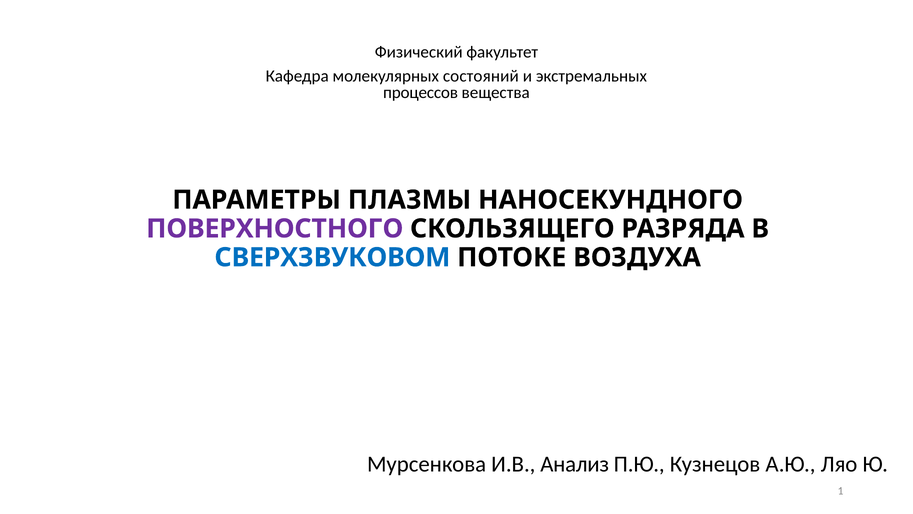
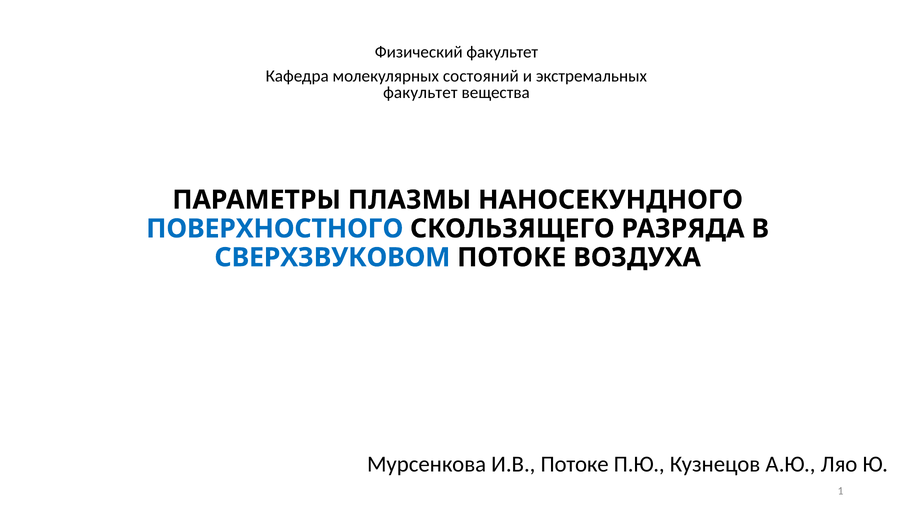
процессов at (421, 93): процессов -> факультет
ПОВЕРХНОСТНОГО colour: purple -> blue
И.В Анализ: Анализ -> Потоке
